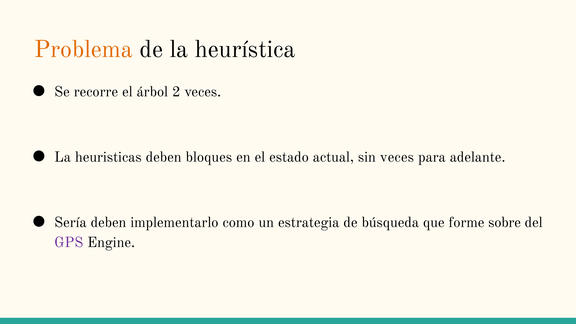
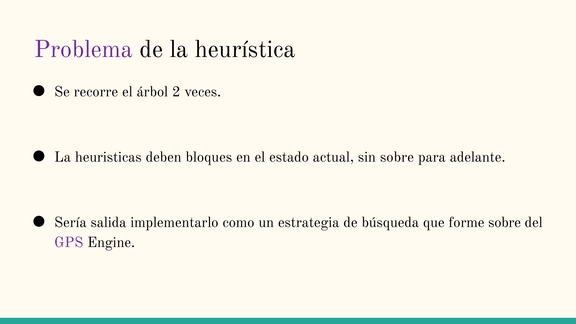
Problema colour: orange -> purple
sin veces: veces -> sobre
Sería deben: deben -> salida
